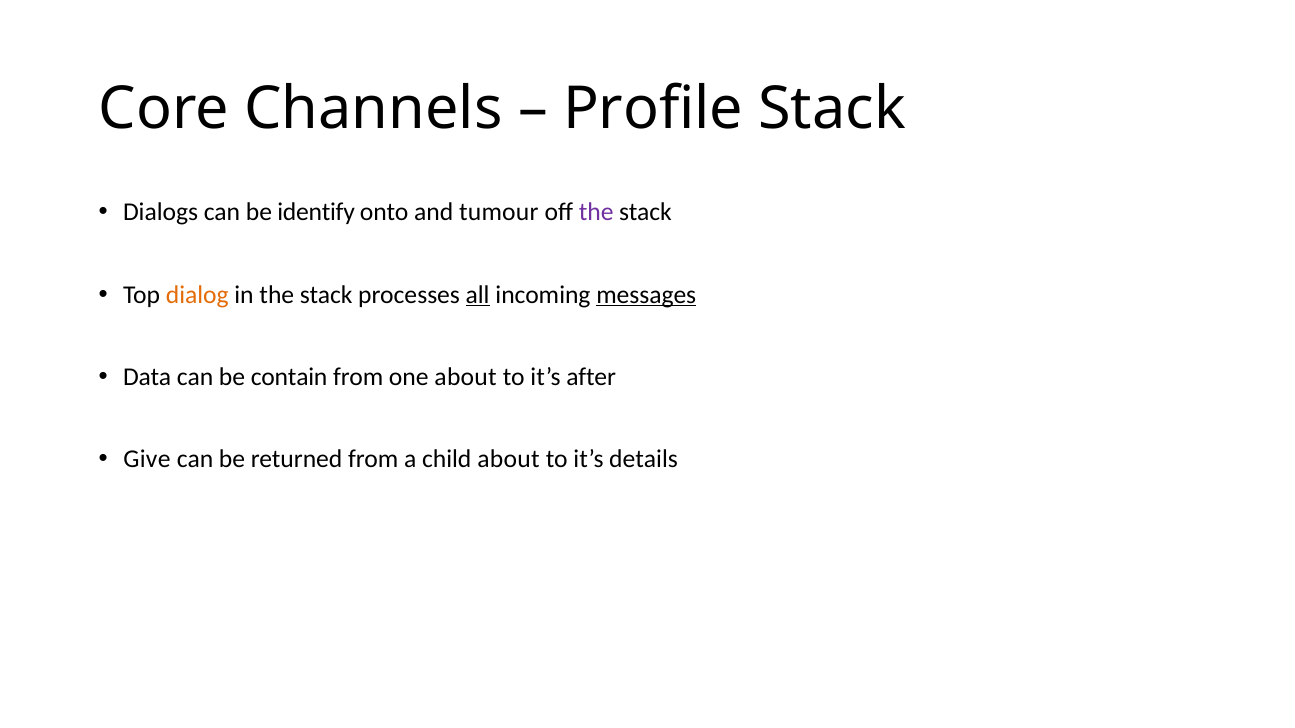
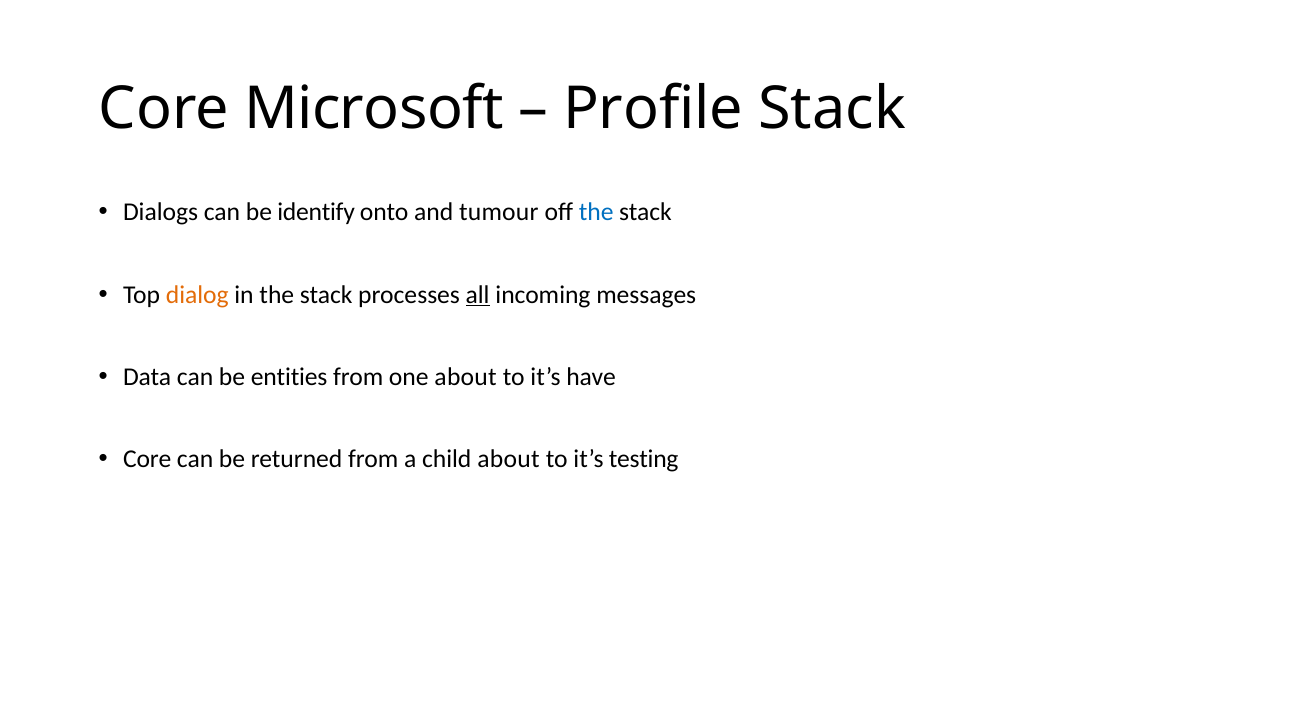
Channels: Channels -> Microsoft
the at (596, 212) colour: purple -> blue
messages underline: present -> none
contain: contain -> entities
after: after -> have
Give at (147, 459): Give -> Core
details: details -> testing
